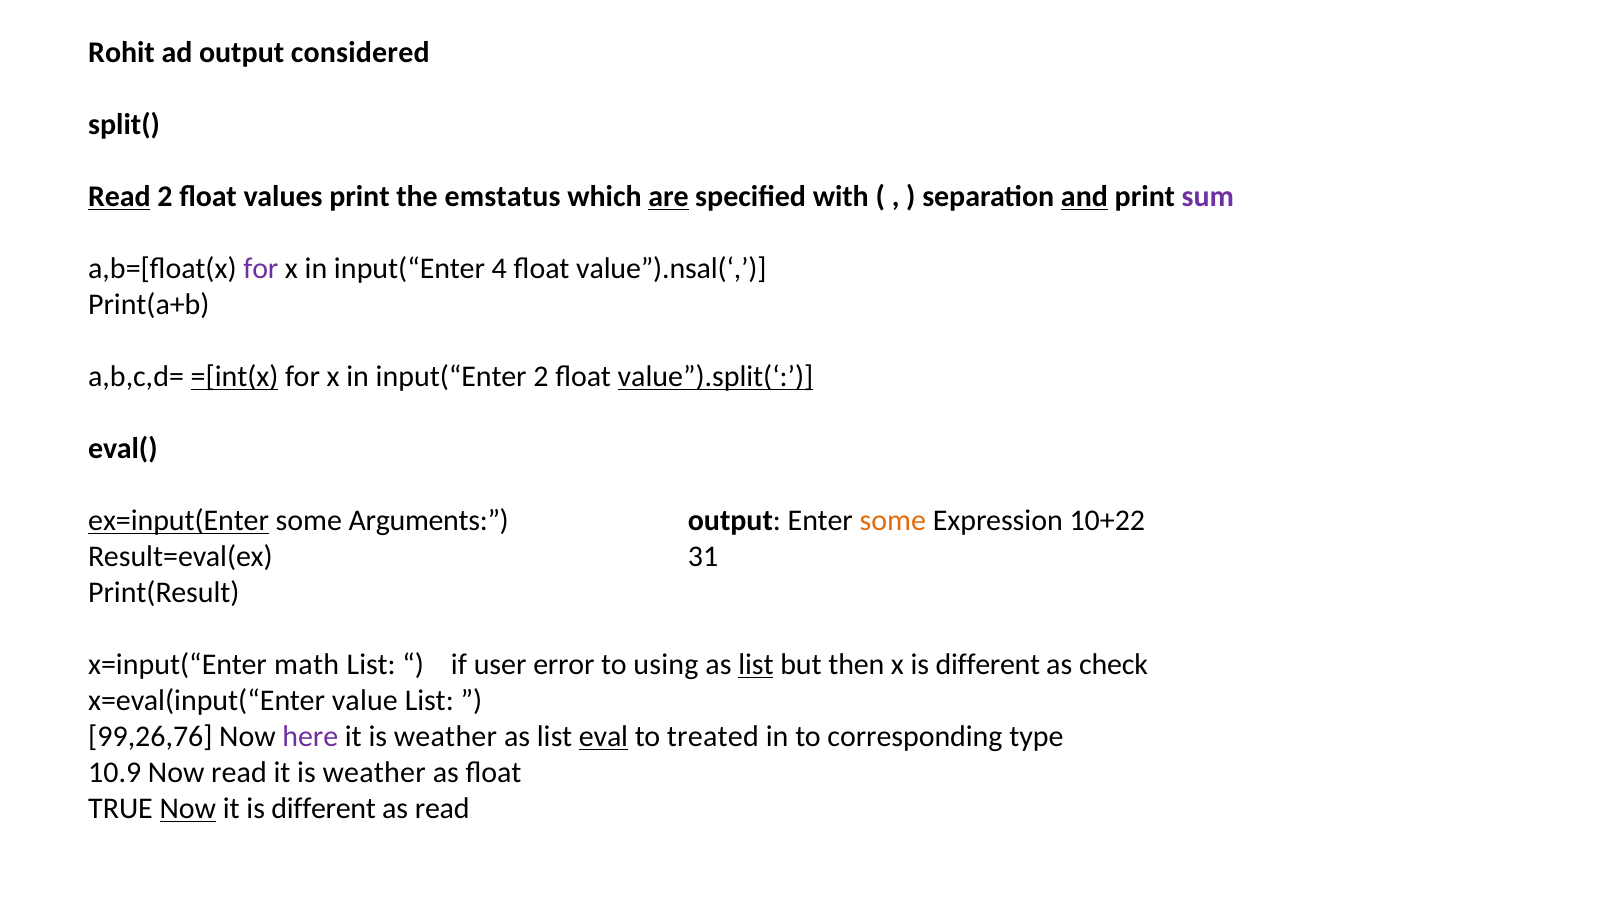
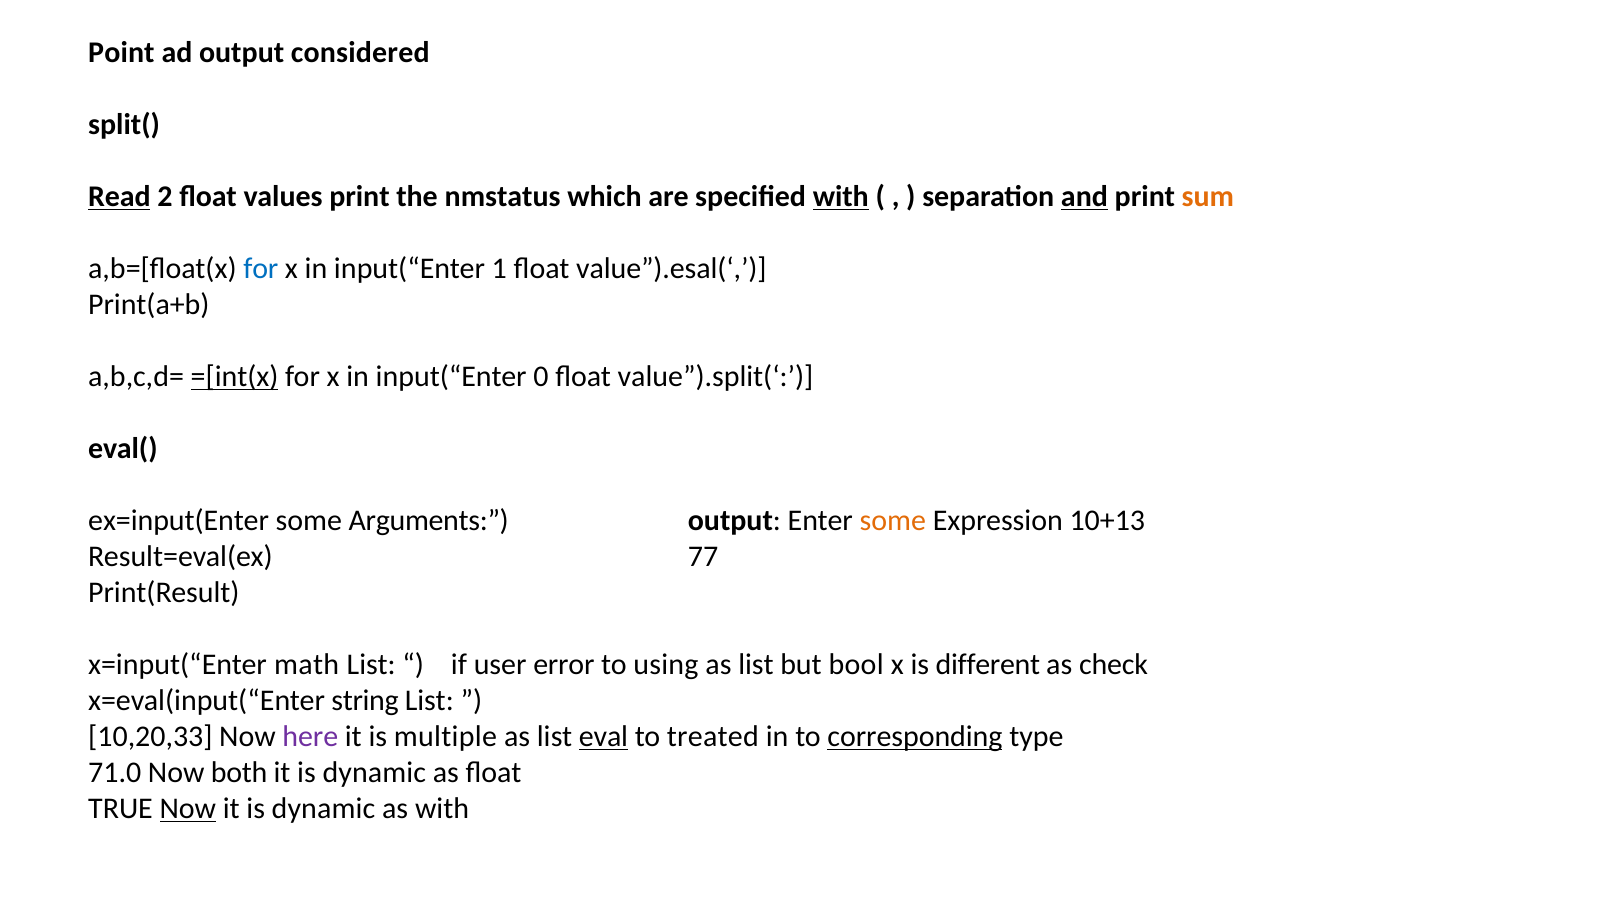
Rohit: Rohit -> Point
emstatus: emstatus -> nmstatus
are underline: present -> none
with at (841, 196) underline: none -> present
sum colour: purple -> orange
for at (261, 268) colour: purple -> blue
4: 4 -> 1
value”).nsal(‘: value”).nsal(‘ -> value”).esal(‘
input(“Enter 2: 2 -> 0
value”).split(‘ underline: present -> none
ex=input(Enter underline: present -> none
10+22: 10+22 -> 10+13
31: 31 -> 77
list at (756, 664) underline: present -> none
then: then -> bool
value: value -> string
99,26,76: 99,26,76 -> 10,20,33
weather at (445, 736): weather -> multiple
corresponding underline: none -> present
10.9: 10.9 -> 71.0
Now read: read -> both
weather at (374, 772): weather -> dynamic
different at (324, 808): different -> dynamic
as read: read -> with
